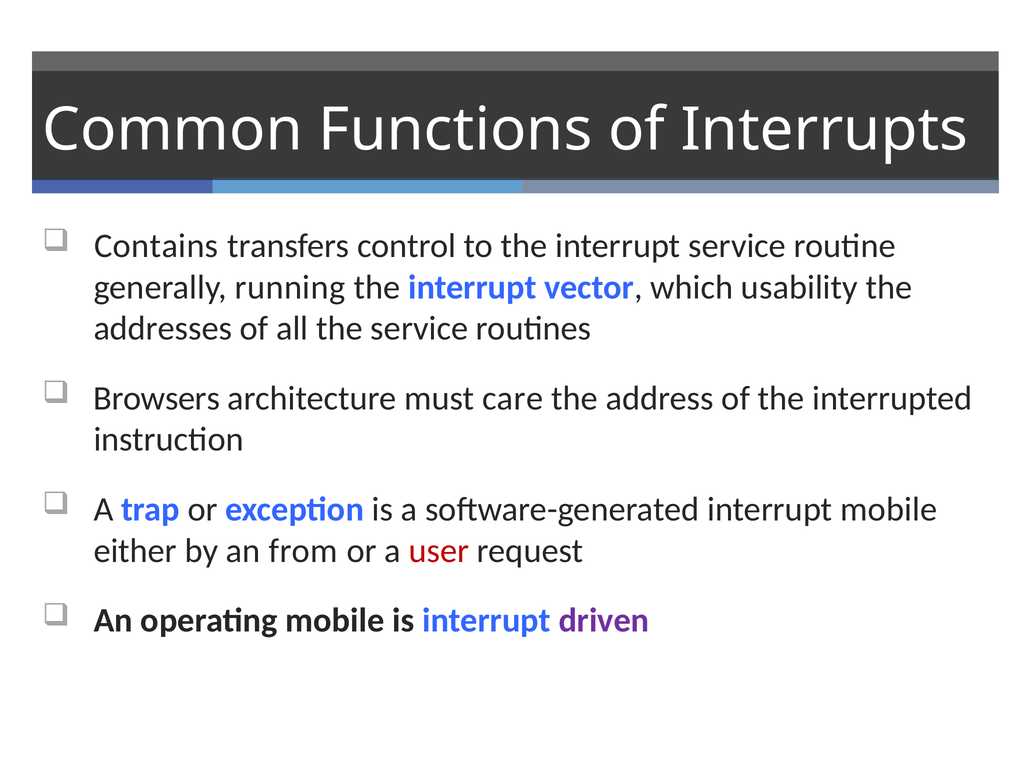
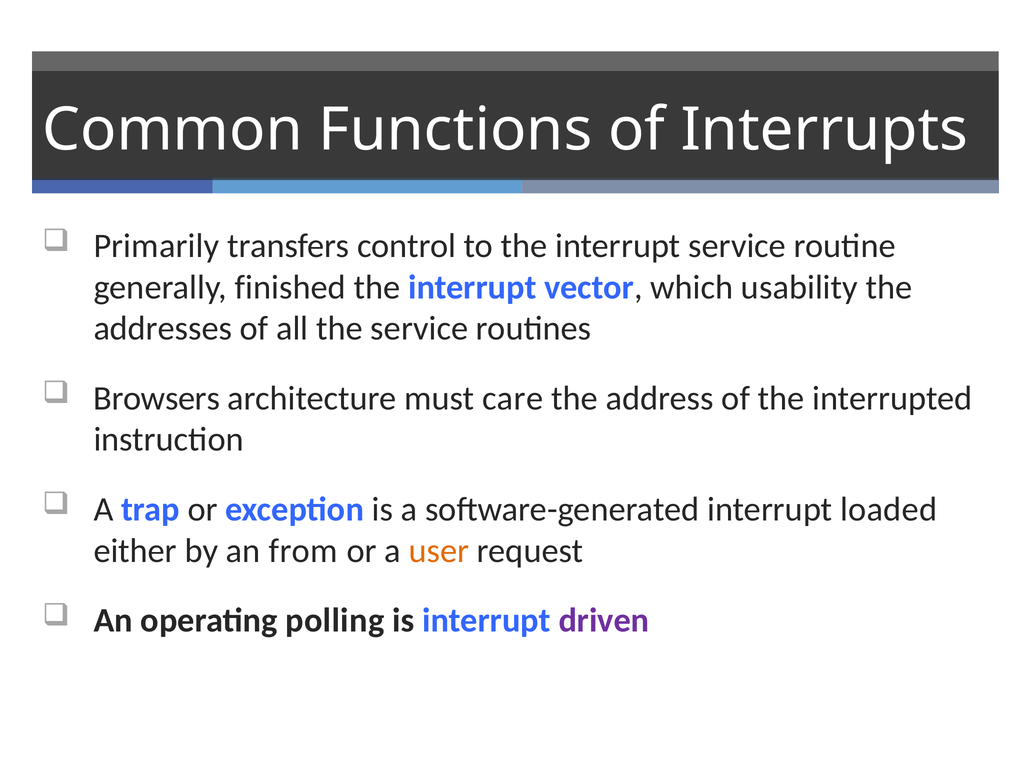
Contains: Contains -> Primarily
running: running -> finished
interrupt mobile: mobile -> loaded
user colour: red -> orange
operating mobile: mobile -> polling
